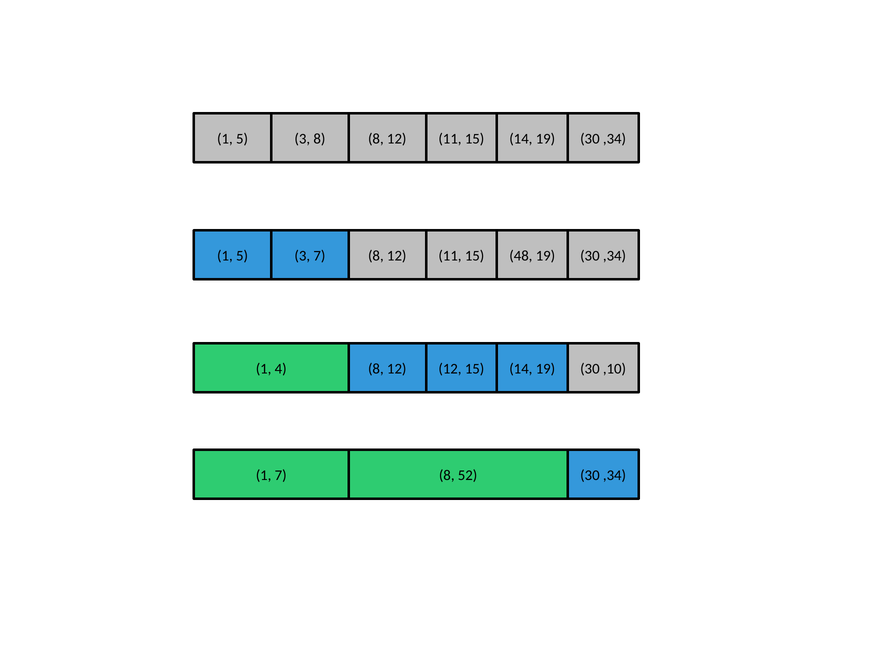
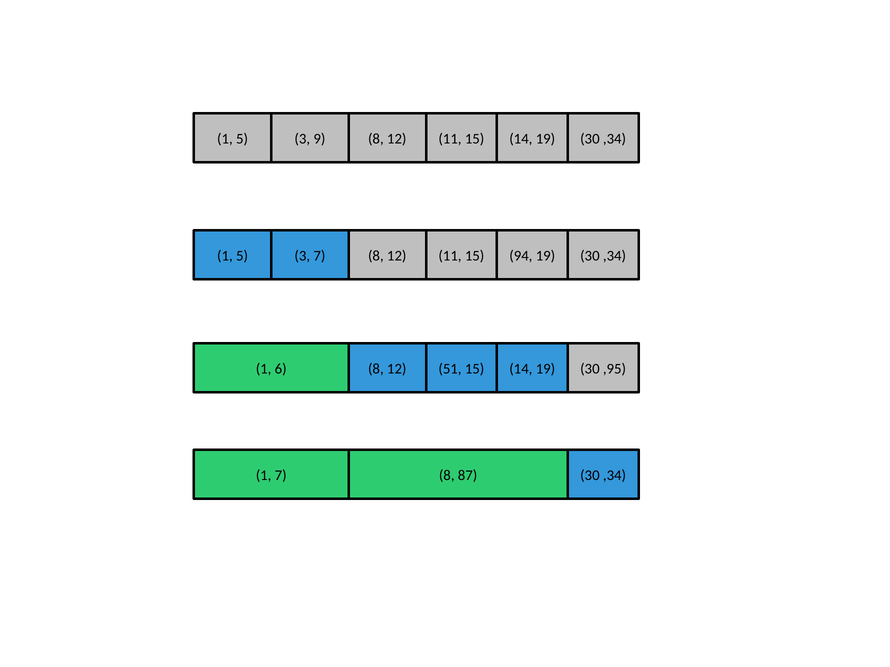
3 8: 8 -> 9
48: 48 -> 94
4: 4 -> 6
12 at (450, 369): 12 -> 51
,10: ,10 -> ,95
52: 52 -> 87
